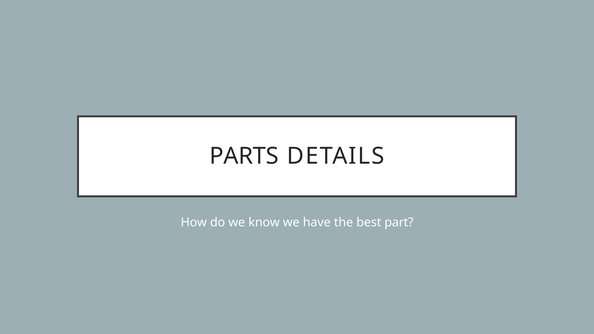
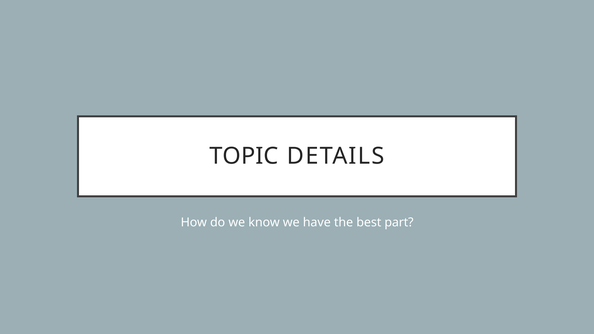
PARTS: PARTS -> TOPIC
